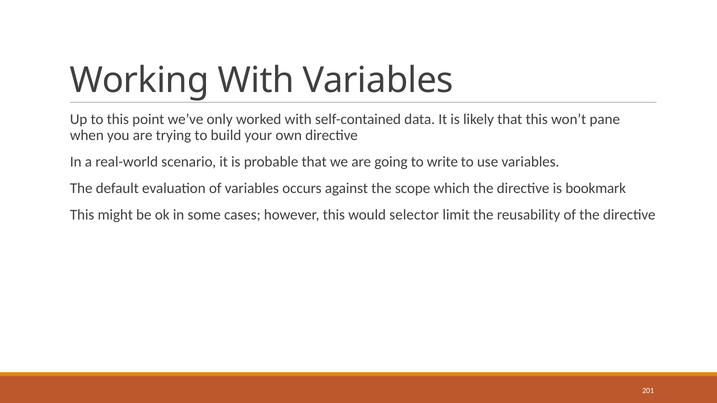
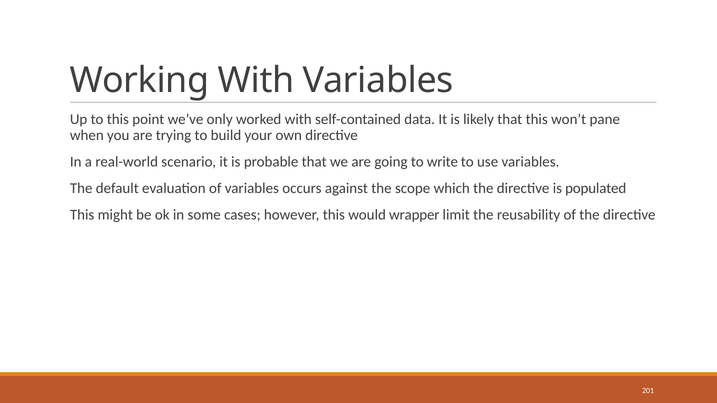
bookmark: bookmark -> populated
selector: selector -> wrapper
